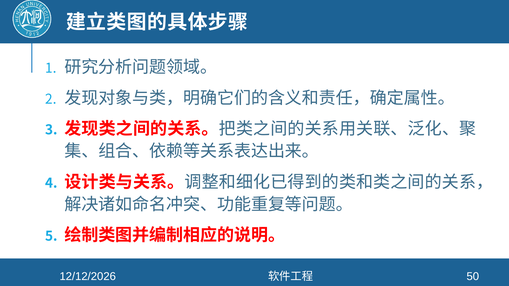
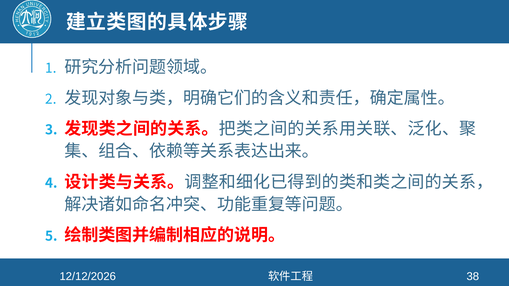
50: 50 -> 38
